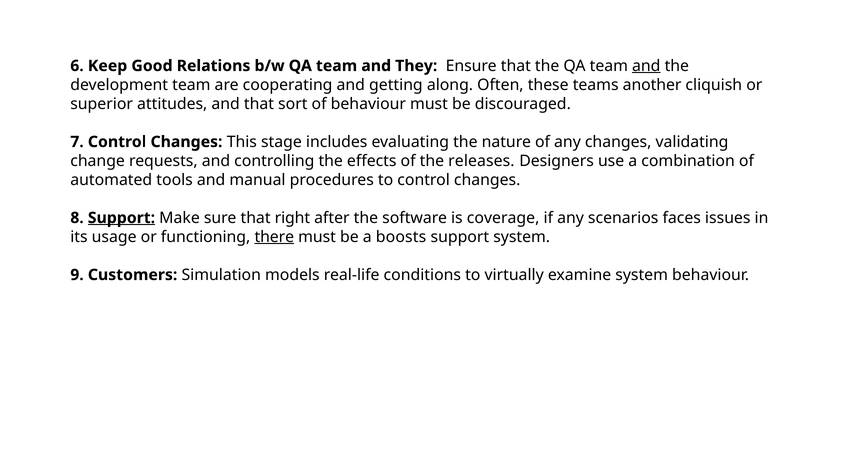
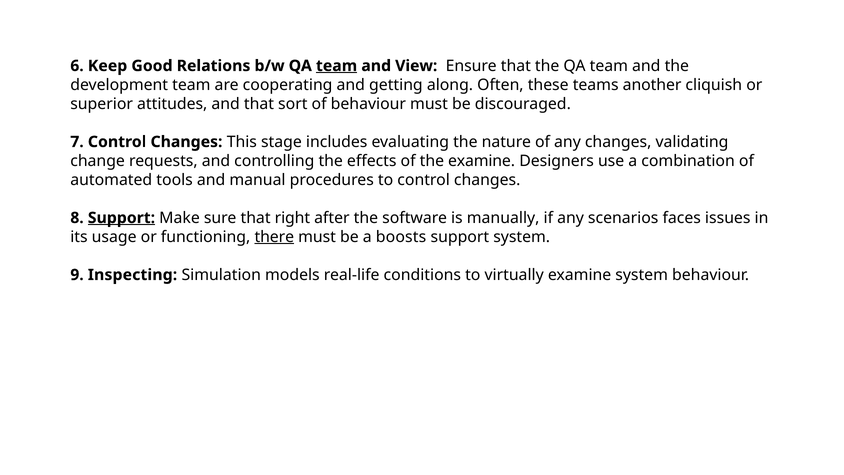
team at (337, 66) underline: none -> present
They: They -> View
and at (646, 66) underline: present -> none
the releases: releases -> examine
coverage: coverage -> manually
Customers: Customers -> Inspecting
